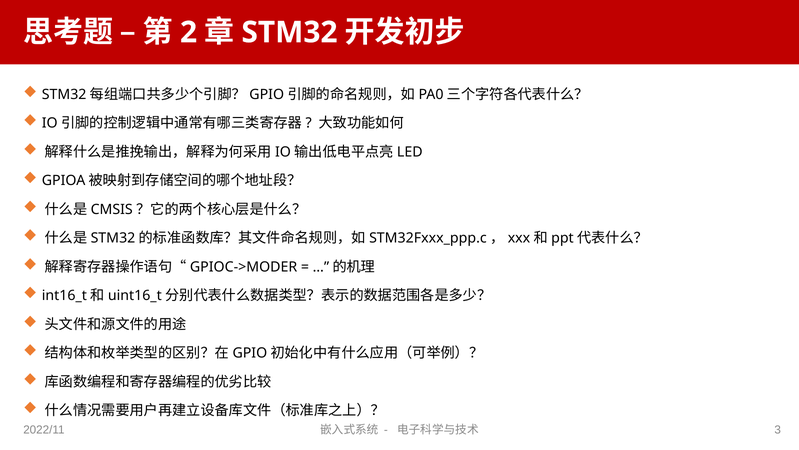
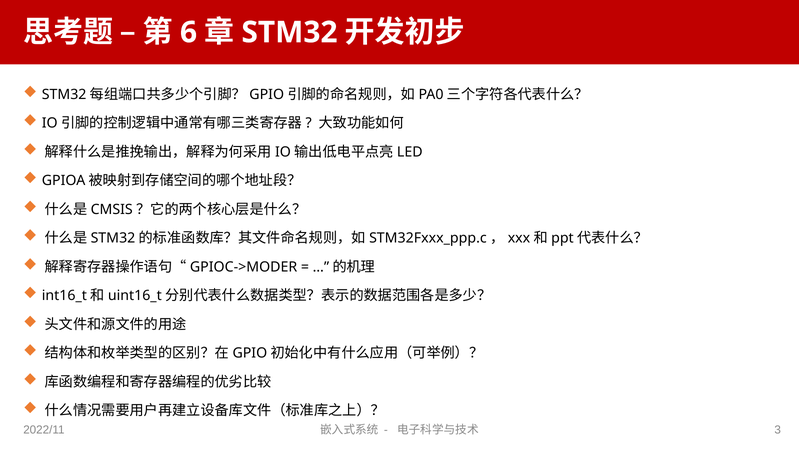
2: 2 -> 6
